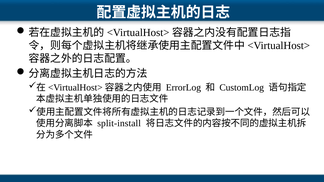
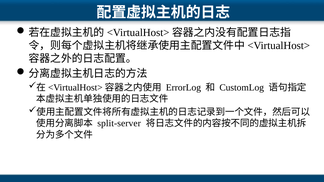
split-install: split-install -> split-server
